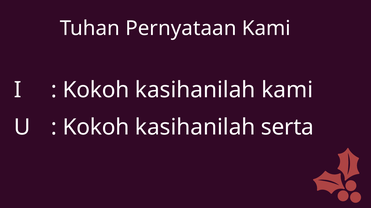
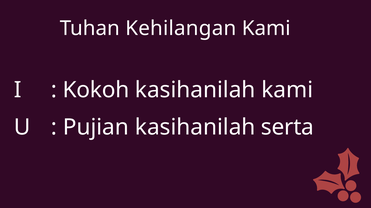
Pernyataan: Pernyataan -> Kehilangan
Kokoh at (96, 128): Kokoh -> Pujian
